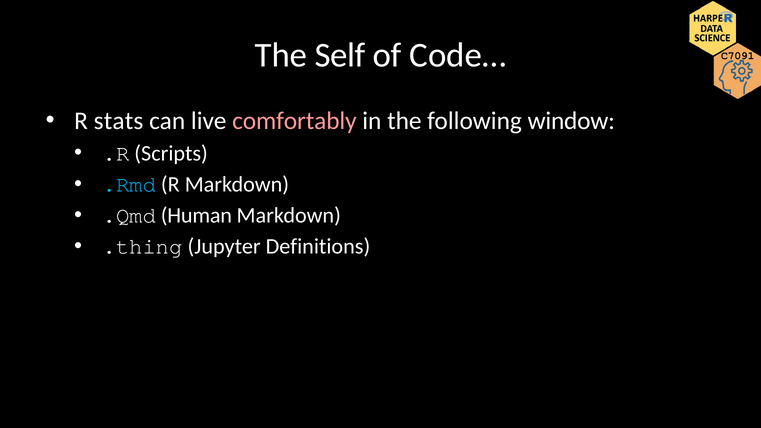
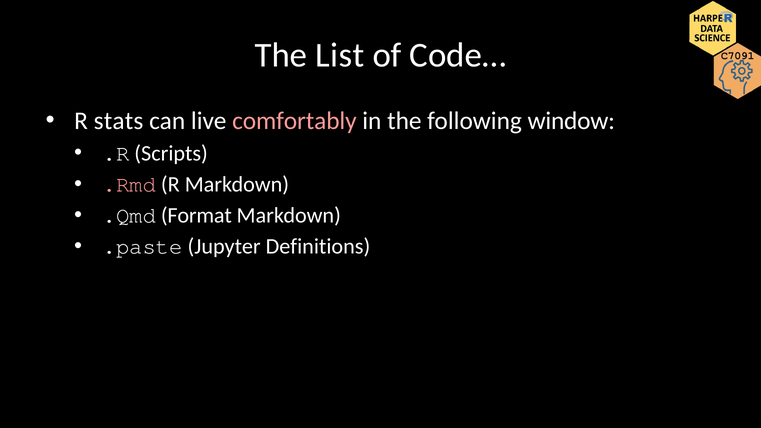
Self: Self -> List
.Rmd colour: light blue -> pink
Human: Human -> Format
.thing: .thing -> .paste
